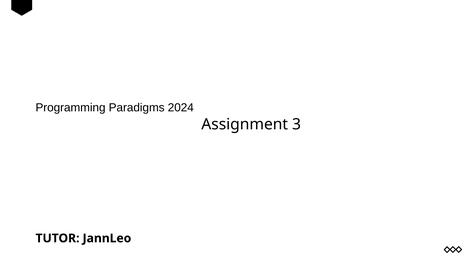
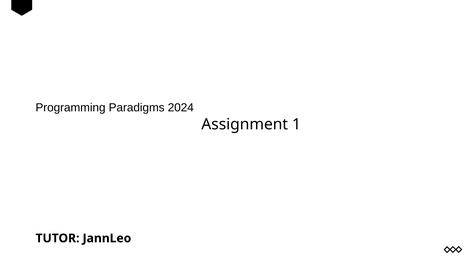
3: 3 -> 1
